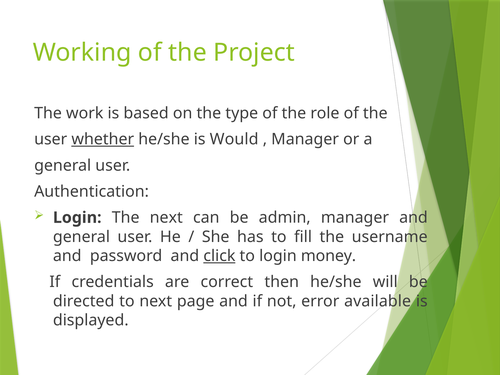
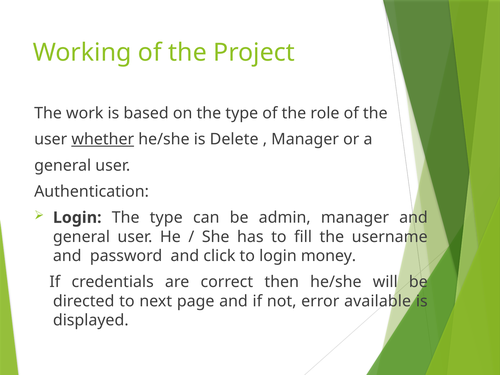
Would: Would -> Delete
Login The next: next -> type
click underline: present -> none
